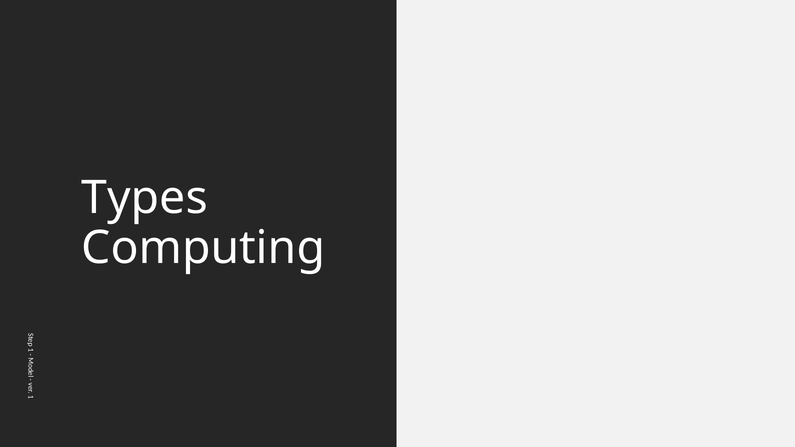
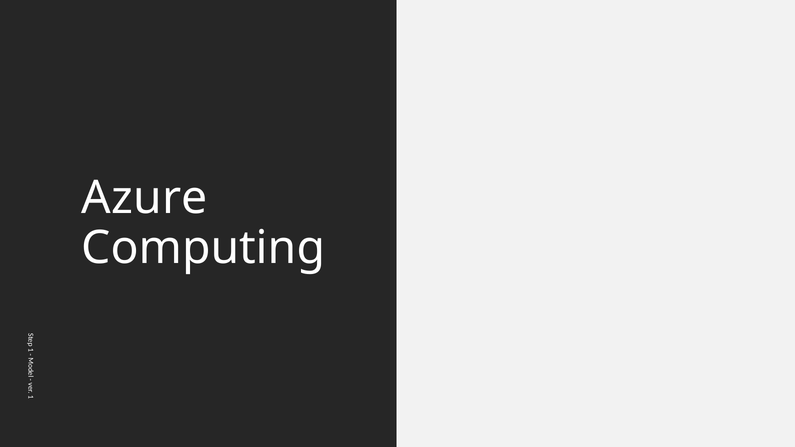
Types: Types -> Azure
